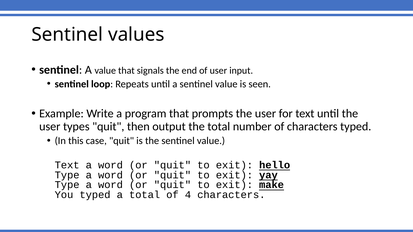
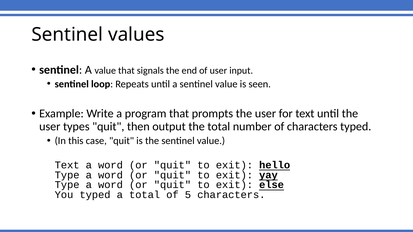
make: make -> else
4: 4 -> 5
